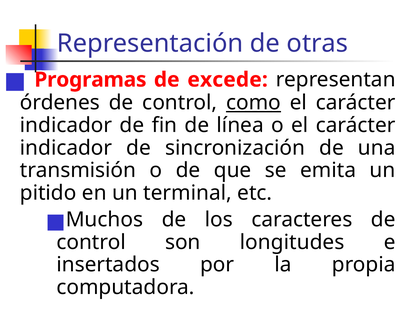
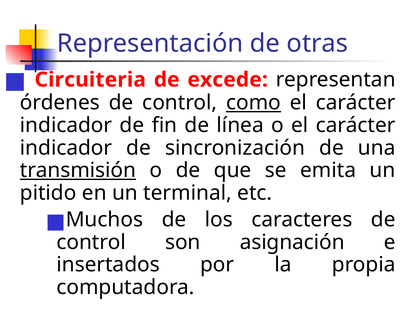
Programas: Programas -> Circuiteria
transmisión underline: none -> present
longitudes: longitudes -> asignación
